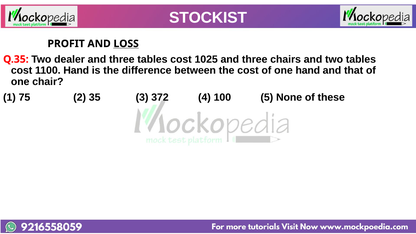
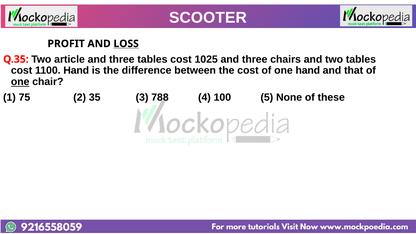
STOCKIST: STOCKIST -> SCOOTER
dealer: dealer -> article
one at (20, 82) underline: none -> present
372: 372 -> 788
